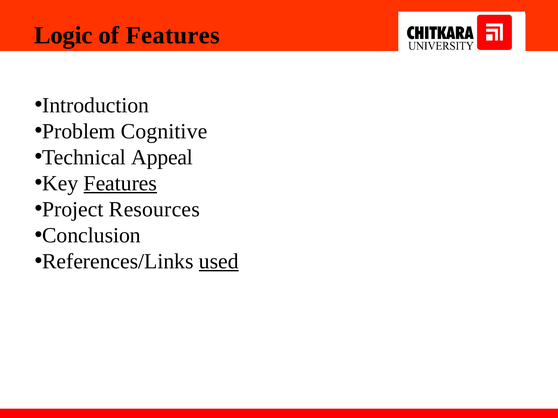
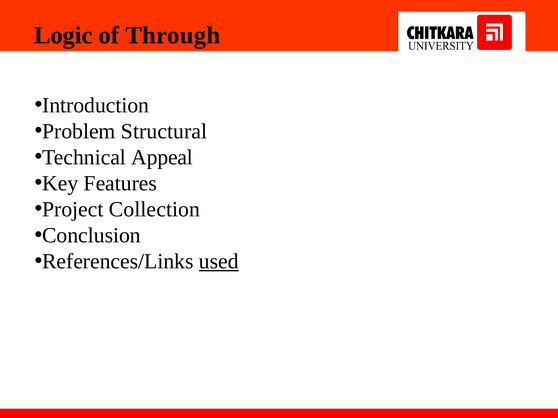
of Features: Features -> Through
Cognitive: Cognitive -> Structural
Features at (120, 184) underline: present -> none
Resources: Resources -> Collection
